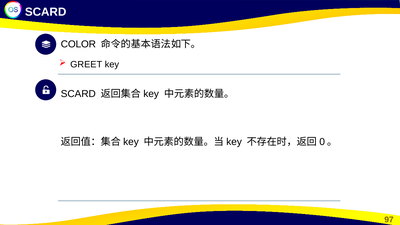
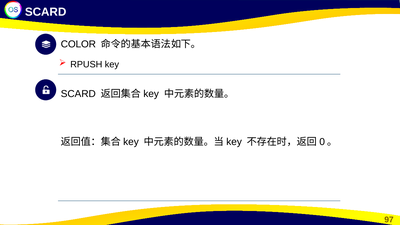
GREET: GREET -> RPUSH
